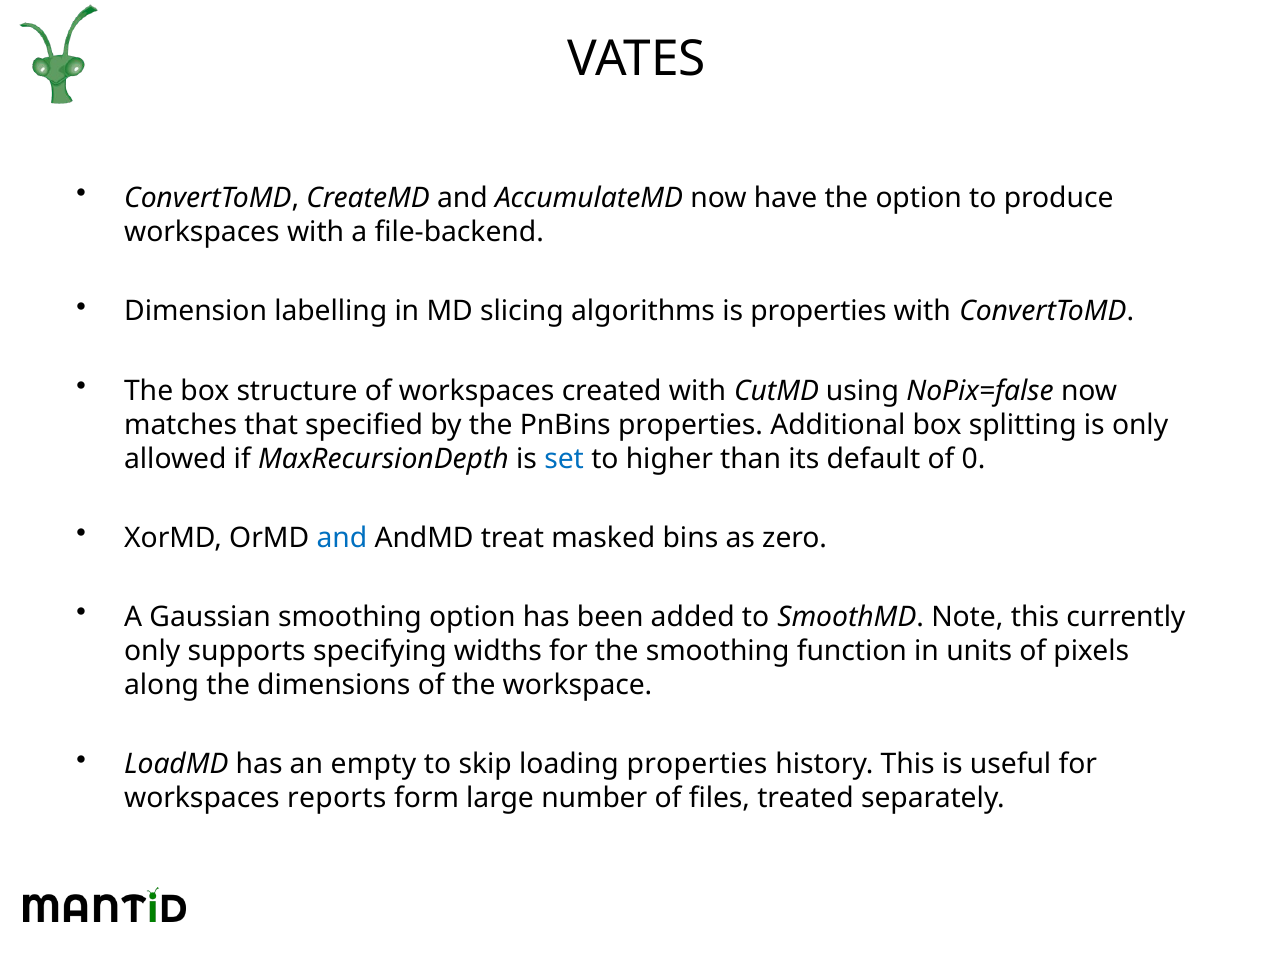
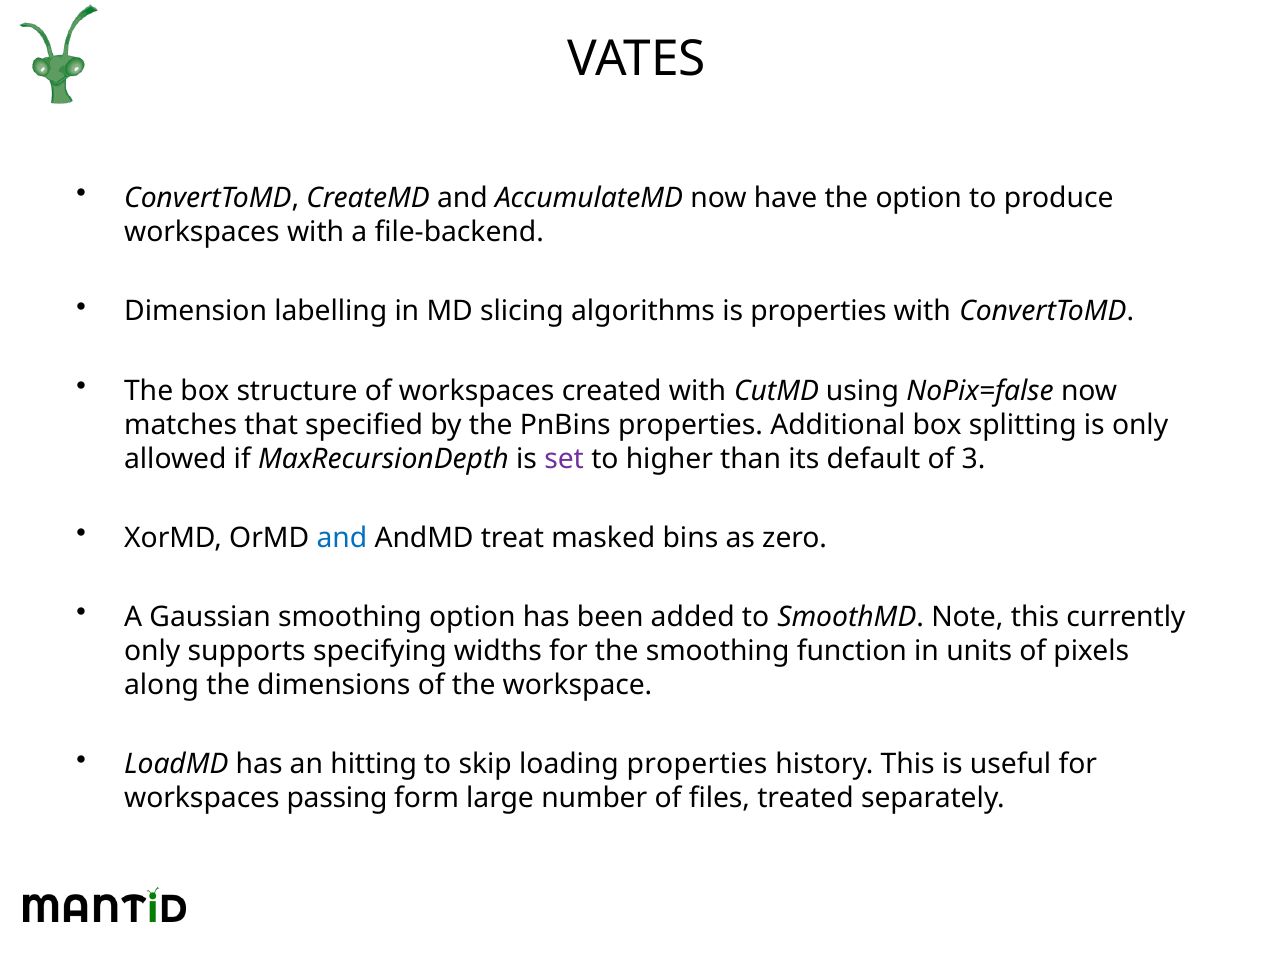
set colour: blue -> purple
0: 0 -> 3
empty: empty -> hitting
reports: reports -> passing
